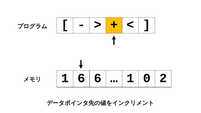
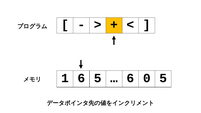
6 6: 6 -> 5
1 at (130, 78): 1 -> 6
0 2: 2 -> 5
